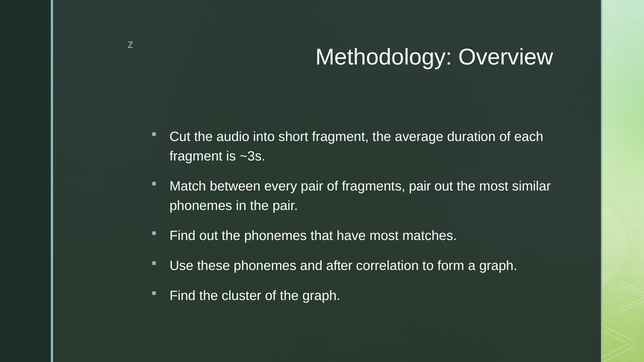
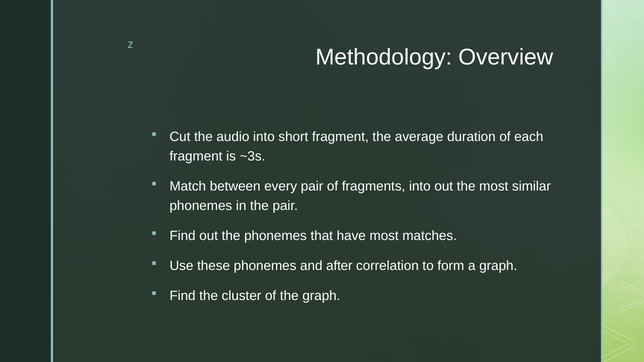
fragments pair: pair -> into
